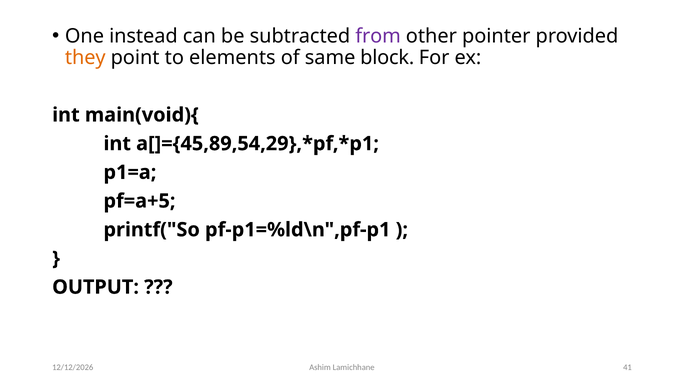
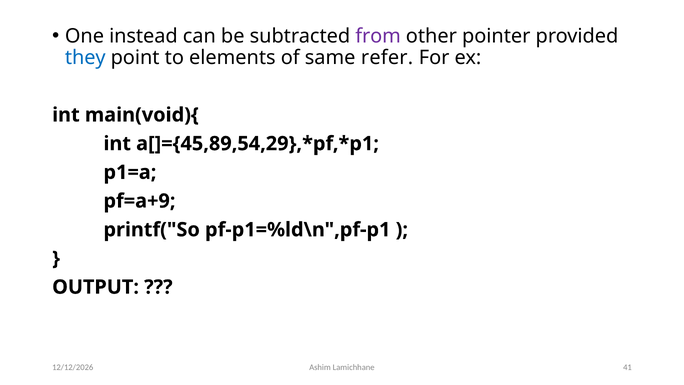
they colour: orange -> blue
block: block -> refer
pf=a+5: pf=a+5 -> pf=a+9
